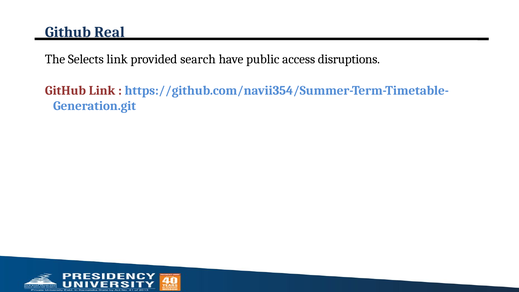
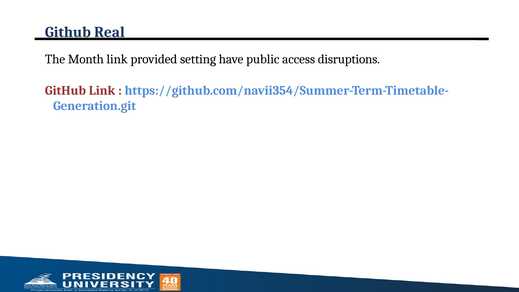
Selects: Selects -> Month
search: search -> setting
